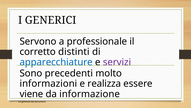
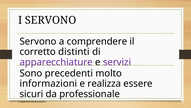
I GENERICI: GENERICI -> SERVONO
professionale: professionale -> comprendere
apparecchiature colour: blue -> purple
viene: viene -> sicuri
informazione: informazione -> professionale
